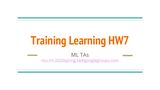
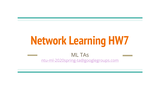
Training: Training -> Network
